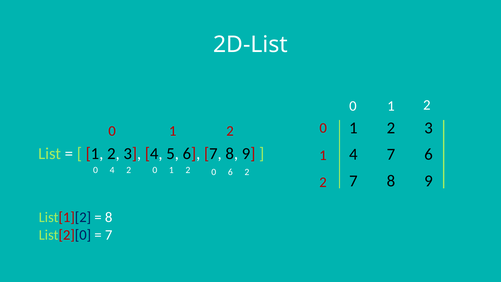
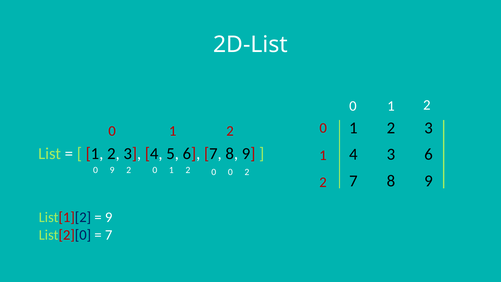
4 7: 7 -> 3
0 4: 4 -> 9
0 6: 6 -> 0
8 at (109, 217): 8 -> 9
